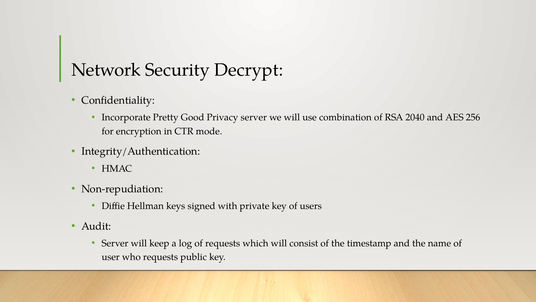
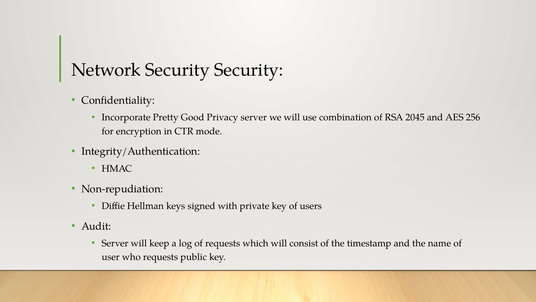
Security Decrypt: Decrypt -> Security
2040: 2040 -> 2045
